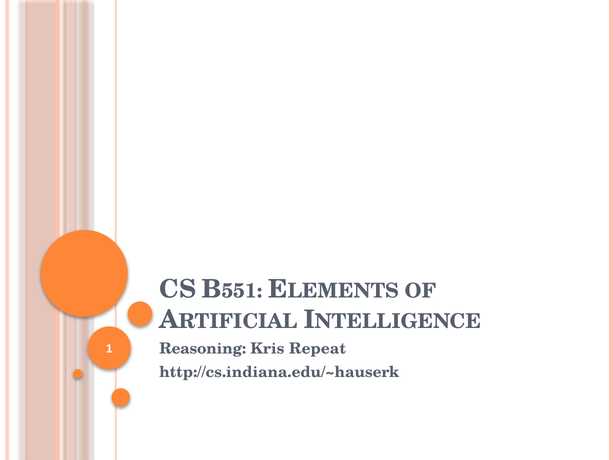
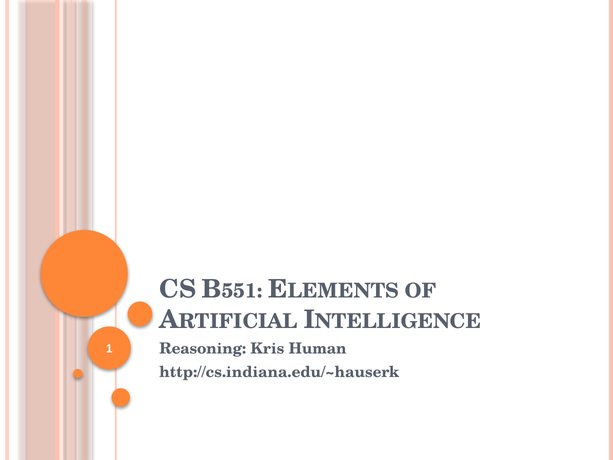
Repeat: Repeat -> Human
